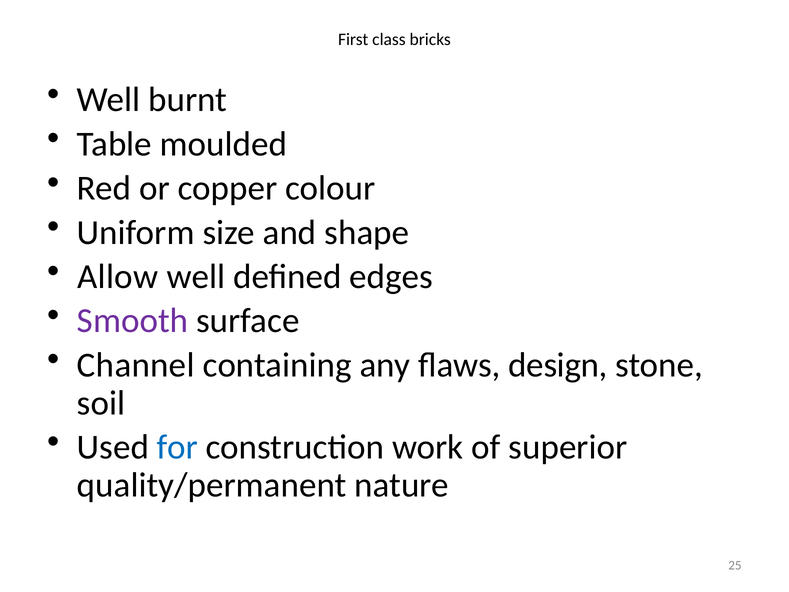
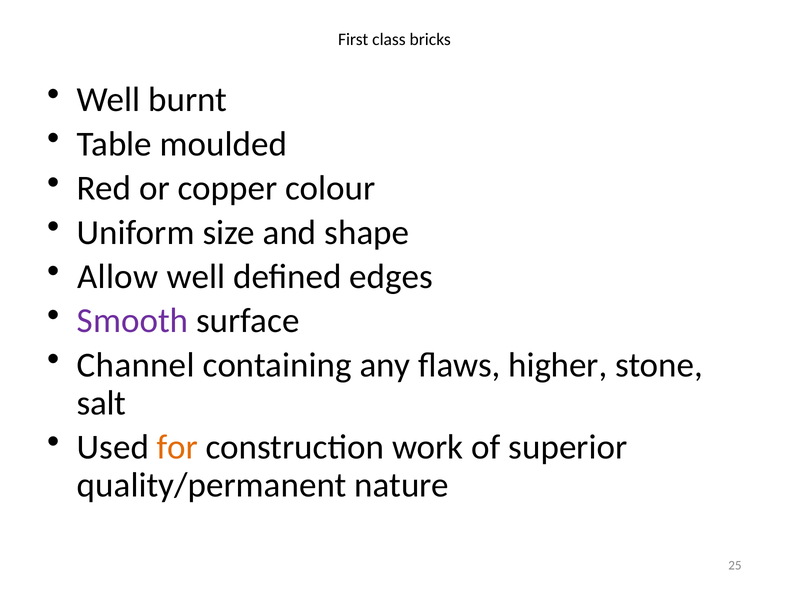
design: design -> higher
soil: soil -> salt
for colour: blue -> orange
